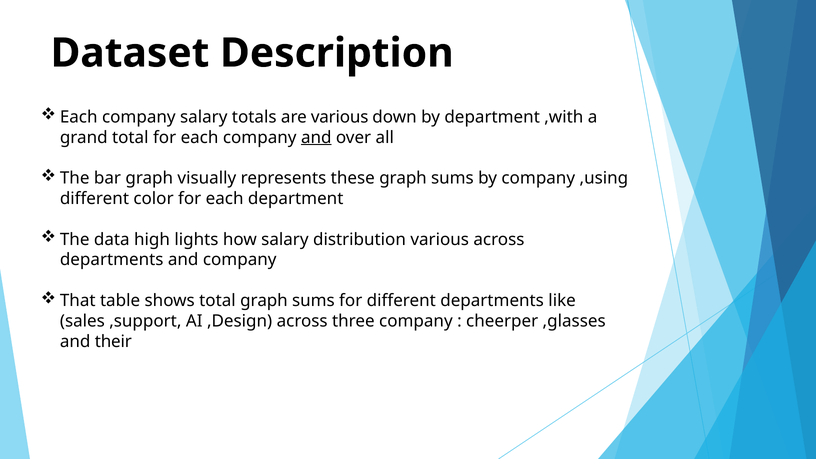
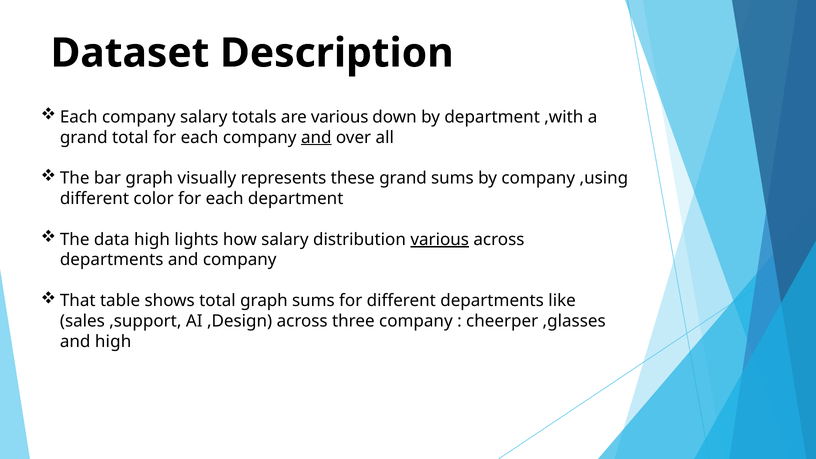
these graph: graph -> grand
various at (440, 239) underline: none -> present
and their: their -> high
